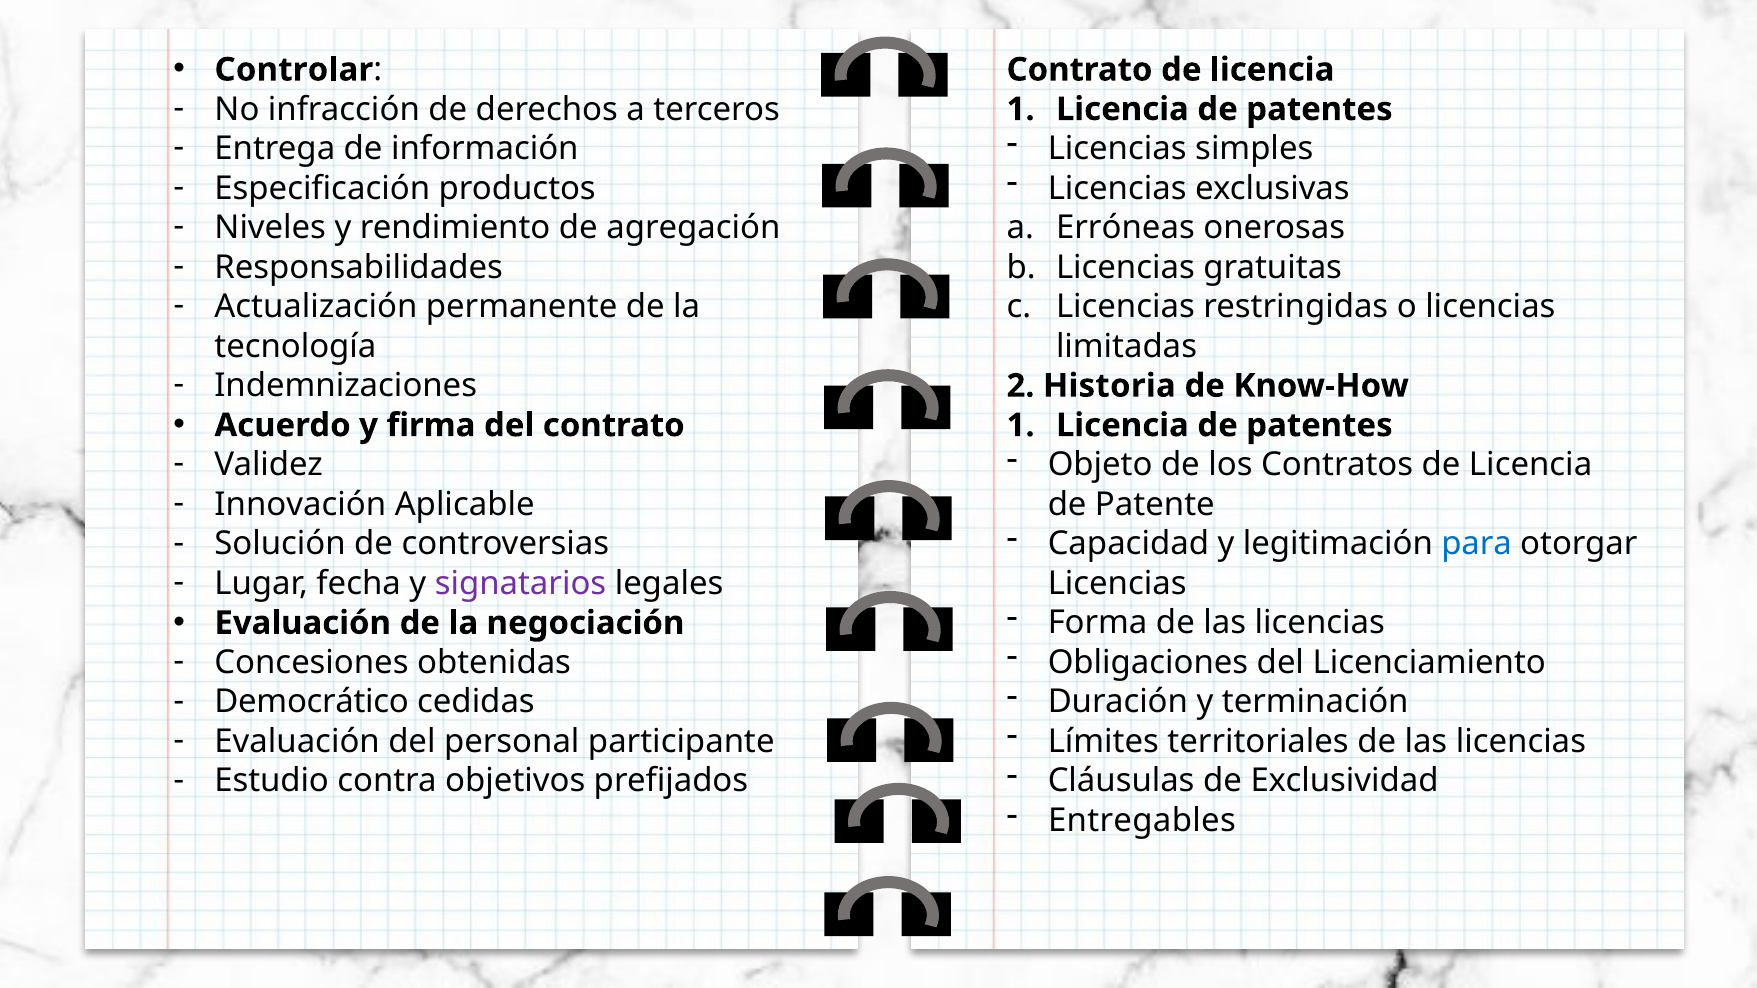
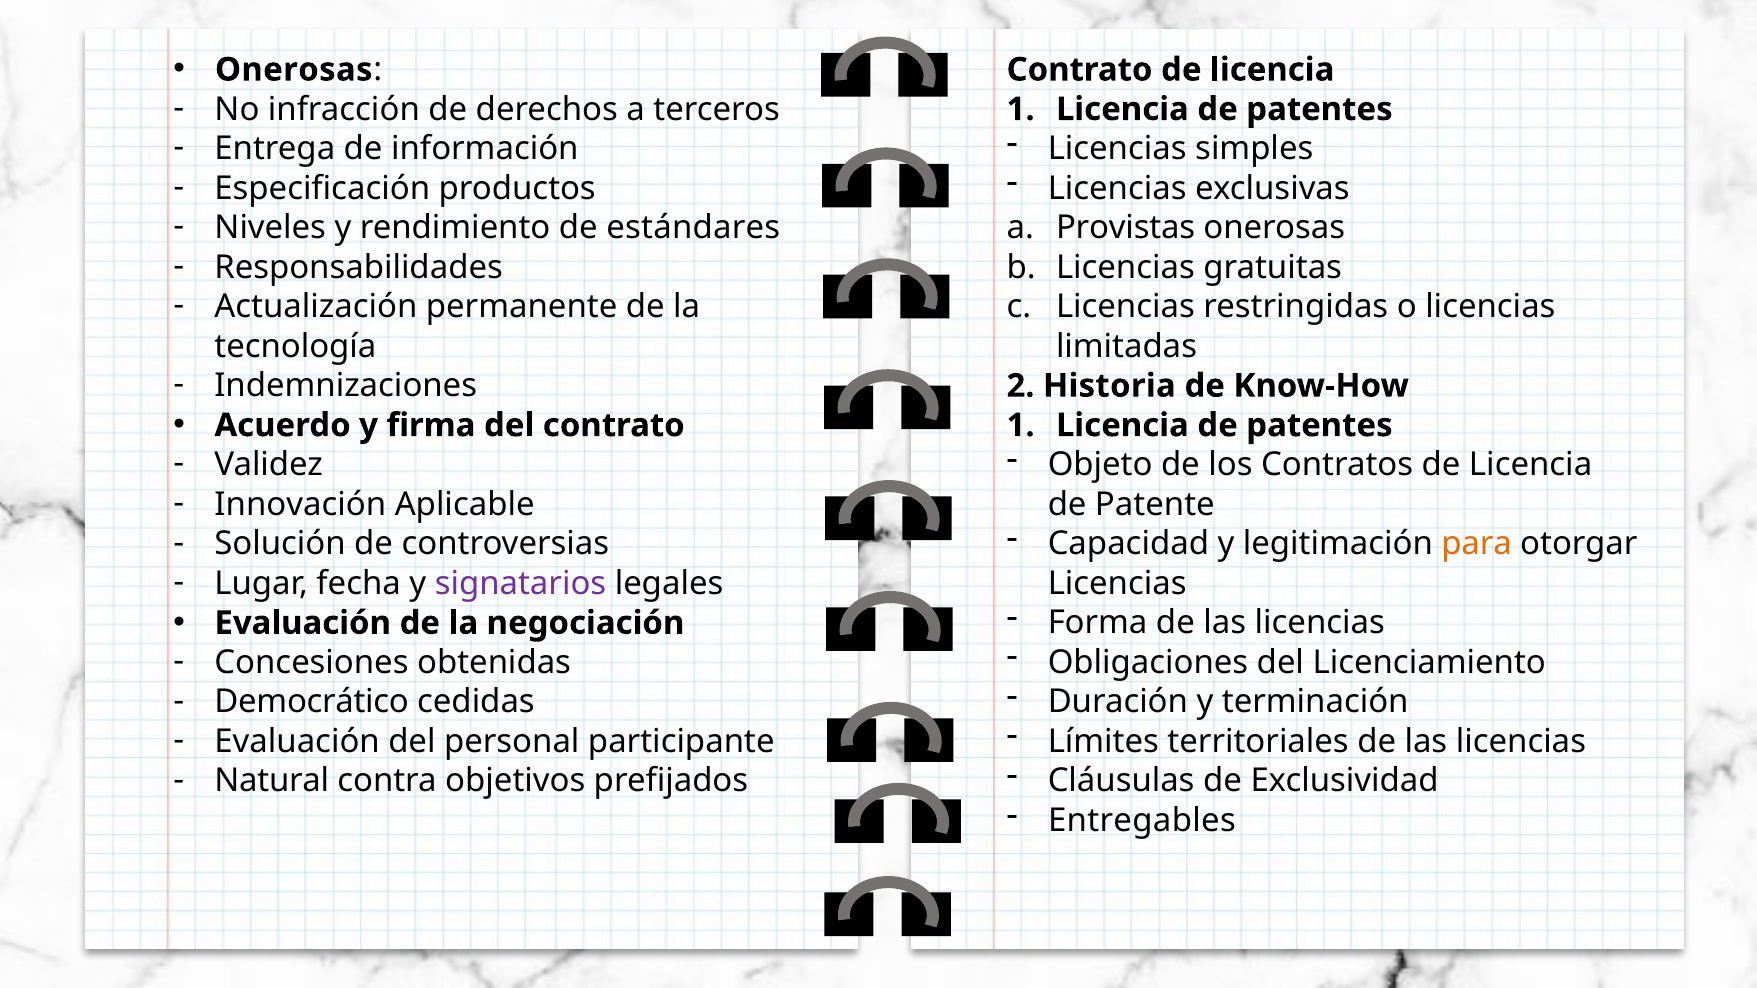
Controlar at (294, 70): Controlar -> Onerosas
agregación: agregación -> estándares
Erróneas: Erróneas -> Provistas
para colour: blue -> orange
Estudio: Estudio -> Natural
